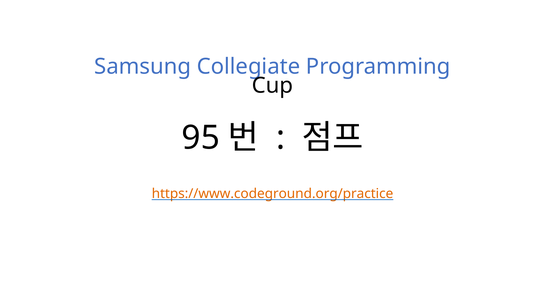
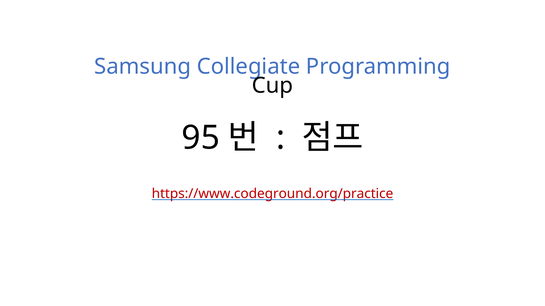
https://www.codeground.org/practice colour: orange -> red
